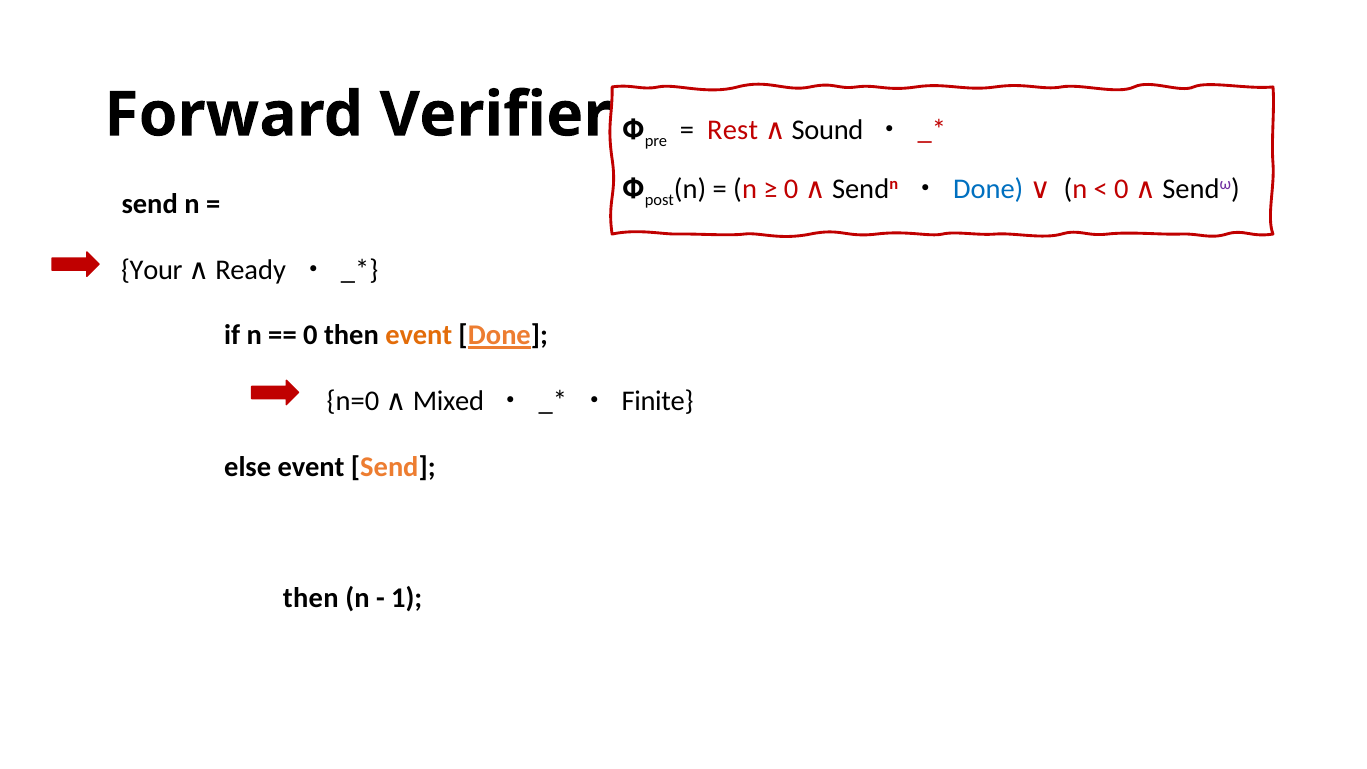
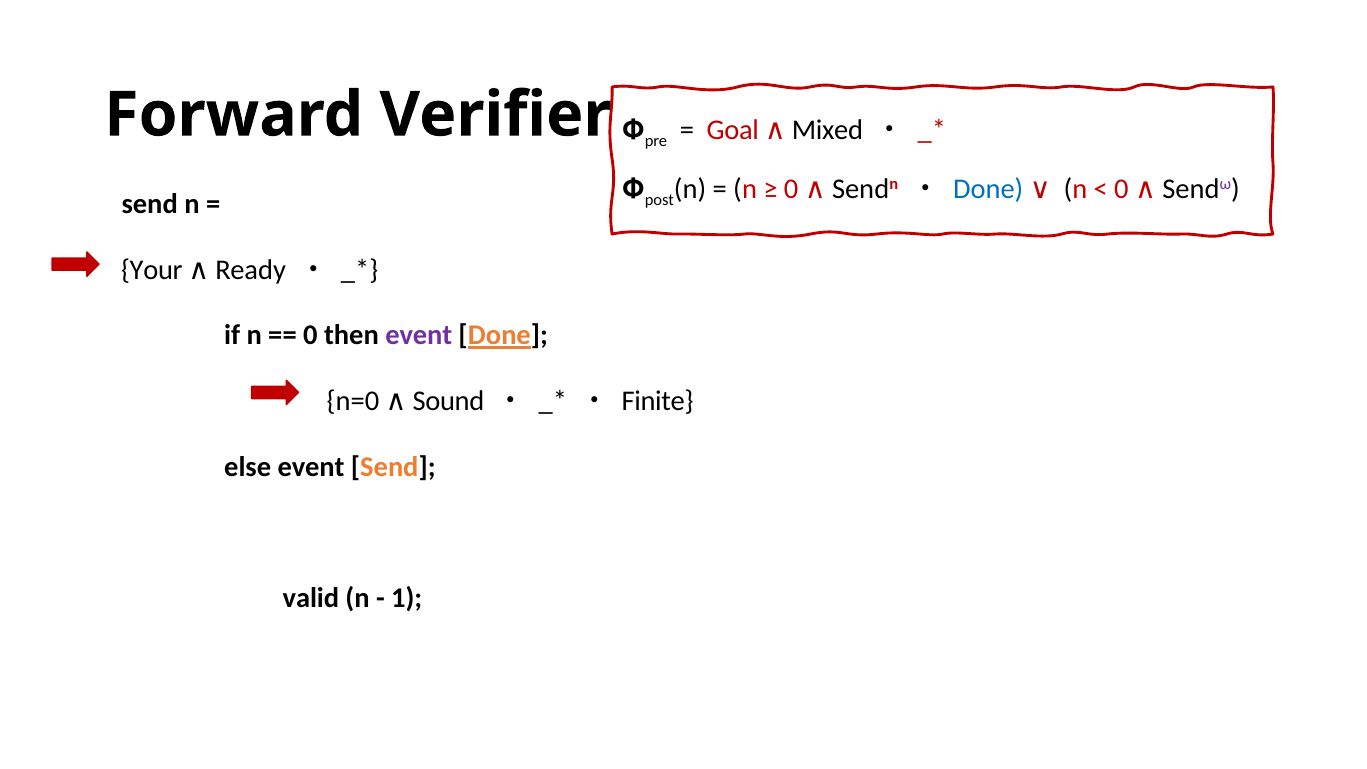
Rest: Rest -> Goal
Sound: Sound -> Mixed
event at (419, 336) colour: orange -> purple
Mixed: Mixed -> Sound
then at (311, 598): then -> valid
